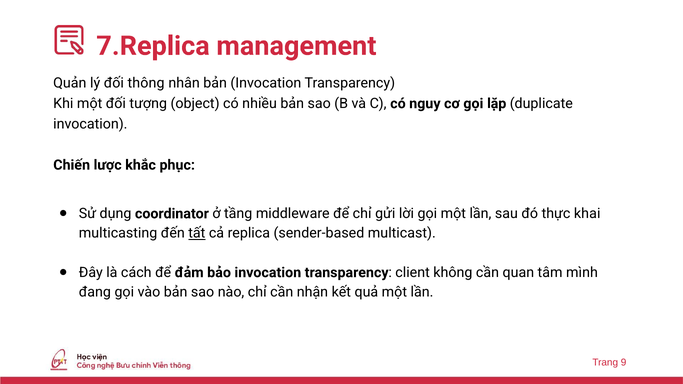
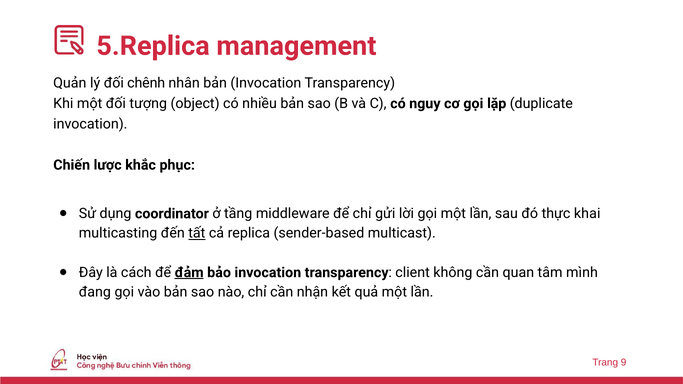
7.Replica: 7.Replica -> 5.Replica
thông: thông -> chênh
đảm underline: none -> present
